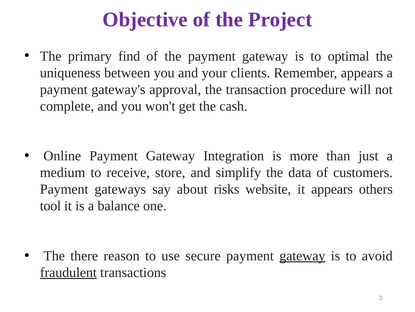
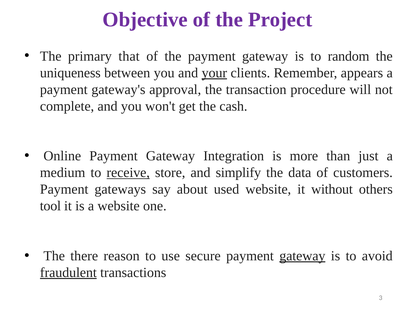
find: find -> that
optimal: optimal -> random
your underline: none -> present
receive underline: none -> present
risks: risks -> used
it appears: appears -> without
a balance: balance -> website
